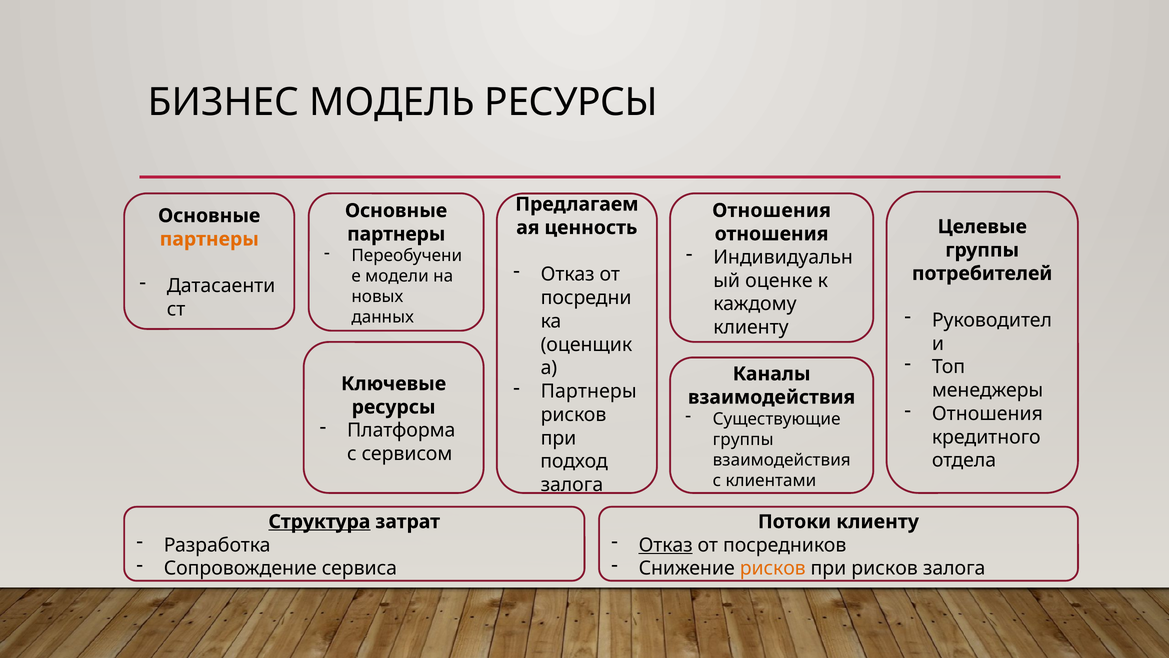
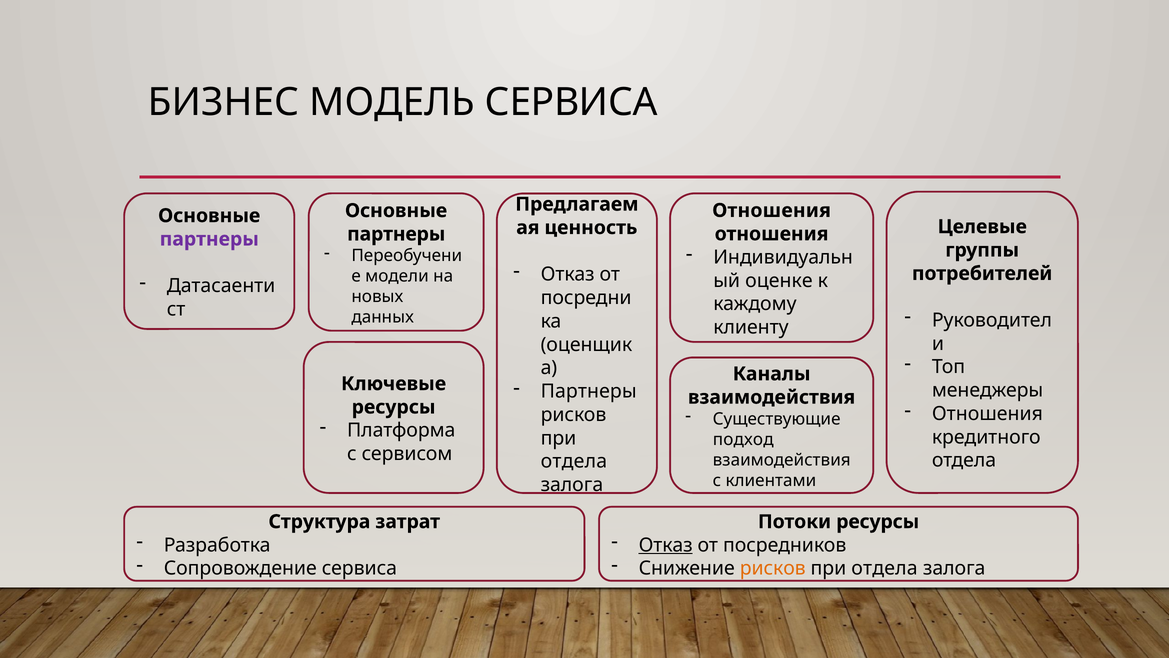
МОДЕЛЬ РЕСУРСЫ: РЕСУРСЫ -> СЕРВИСА
партнеры at (209, 239) colour: orange -> purple
группы at (743, 439): группы -> подход
подход at (574, 461): подход -> отдела
Структура underline: present -> none
Потоки клиенту: клиенту -> ресурсы
рисков at (885, 568): рисков -> отдела
